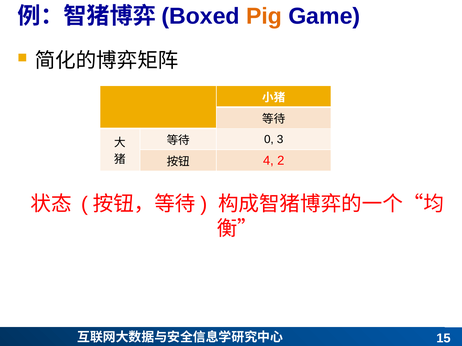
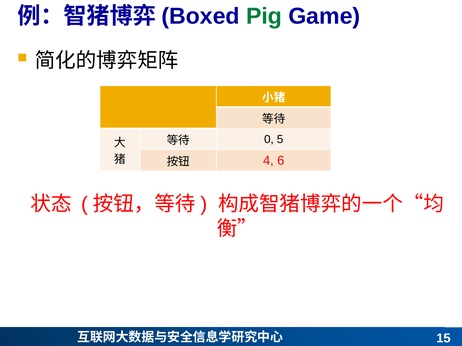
Pig colour: orange -> green
3: 3 -> 5
2: 2 -> 6
